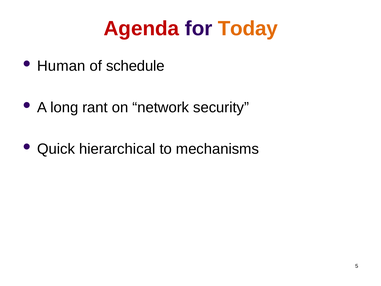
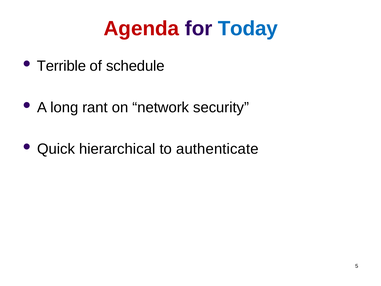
Today colour: orange -> blue
Human: Human -> Terrible
mechanisms: mechanisms -> authenticate
